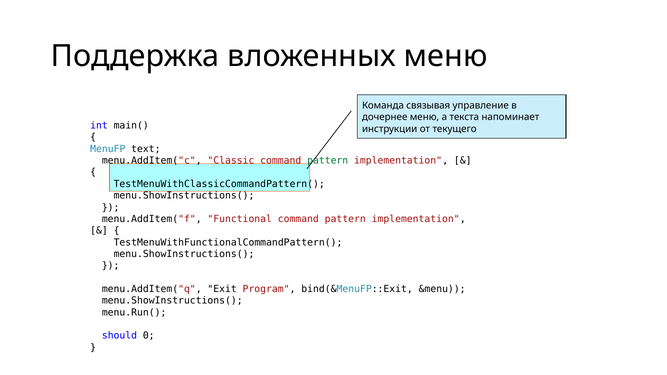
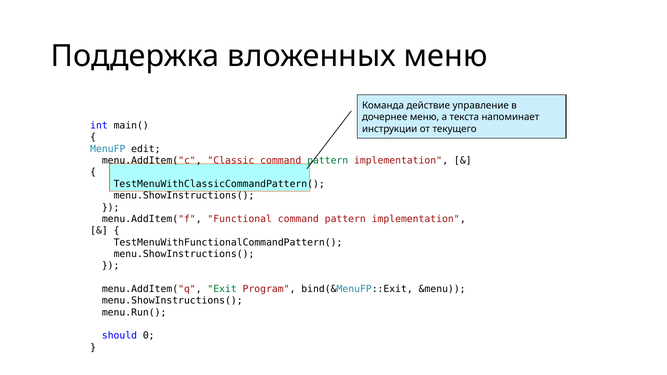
связывая: связывая -> действие
text: text -> edit
Exit colour: black -> green
